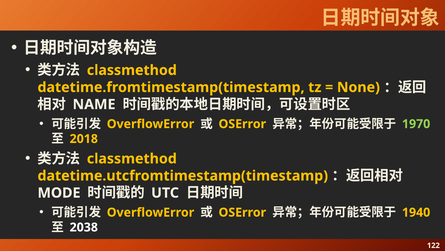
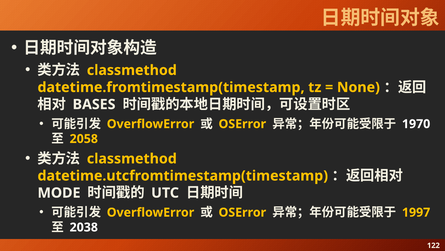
NAME: NAME -> BASES
1970 colour: light green -> white
2018: 2018 -> 2058
1940: 1940 -> 1997
